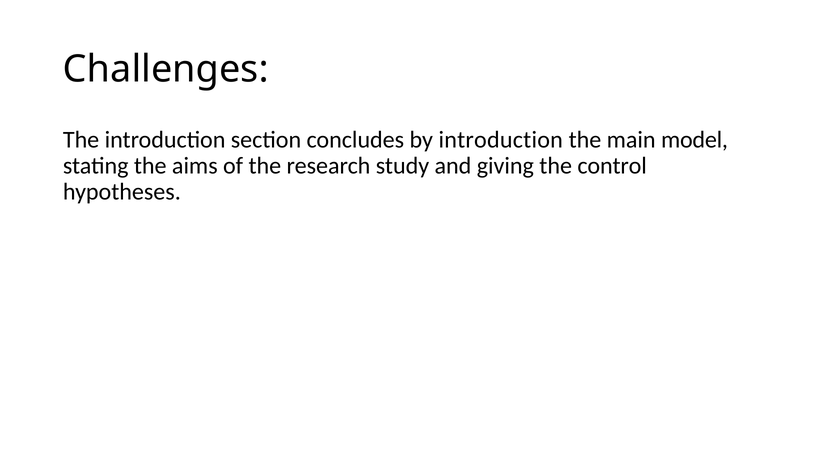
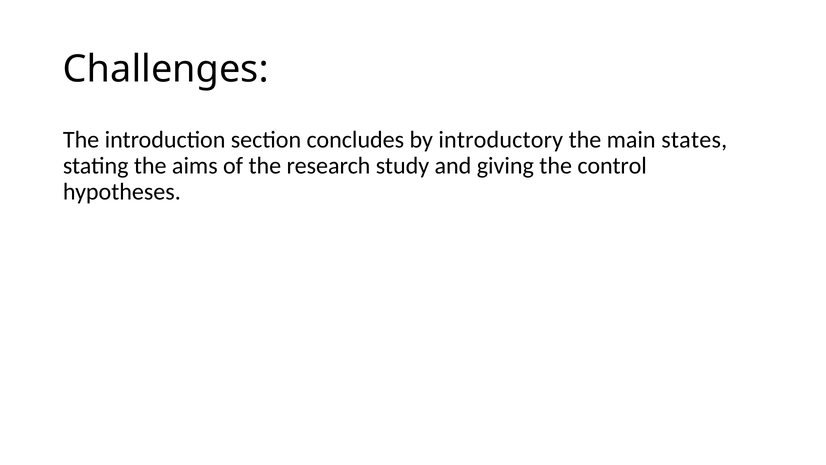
by introduction: introduction -> introductory
model: model -> states
